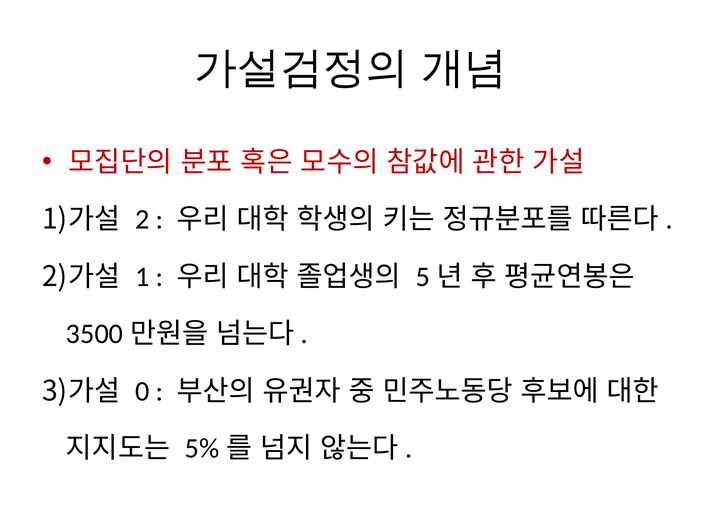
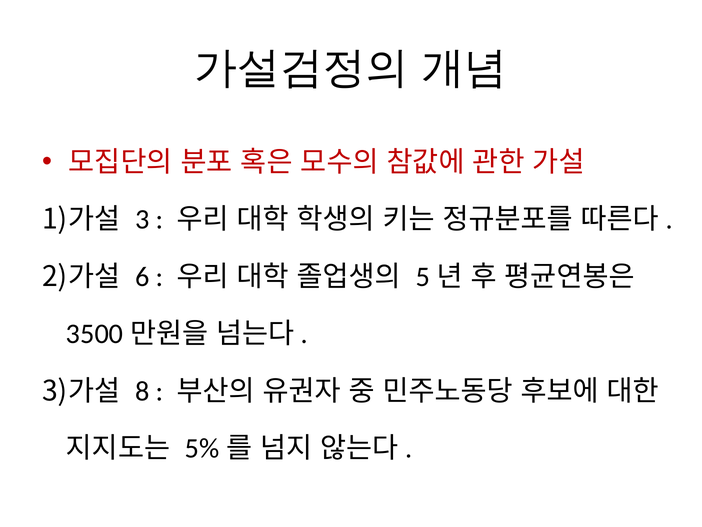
2: 2 -> 3
1: 1 -> 6
0: 0 -> 8
